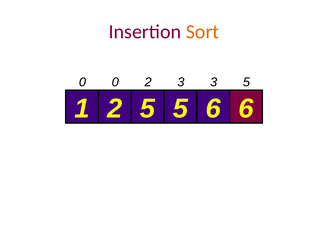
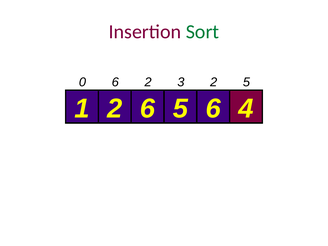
Sort colour: orange -> green
0 0: 0 -> 6
3 3: 3 -> 2
5 at (148, 109): 5 -> 6
1 6: 6 -> 4
